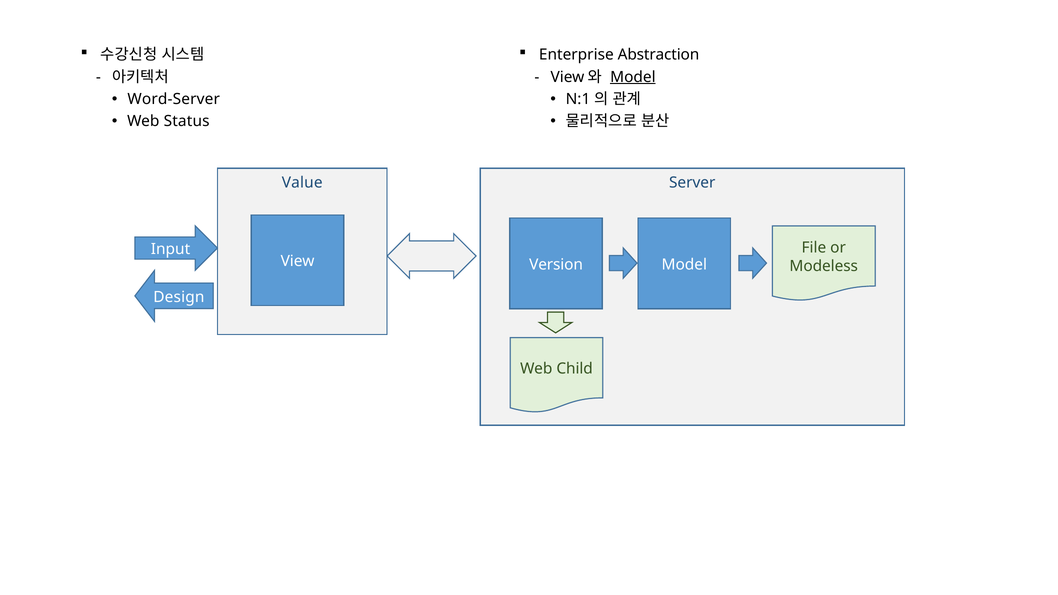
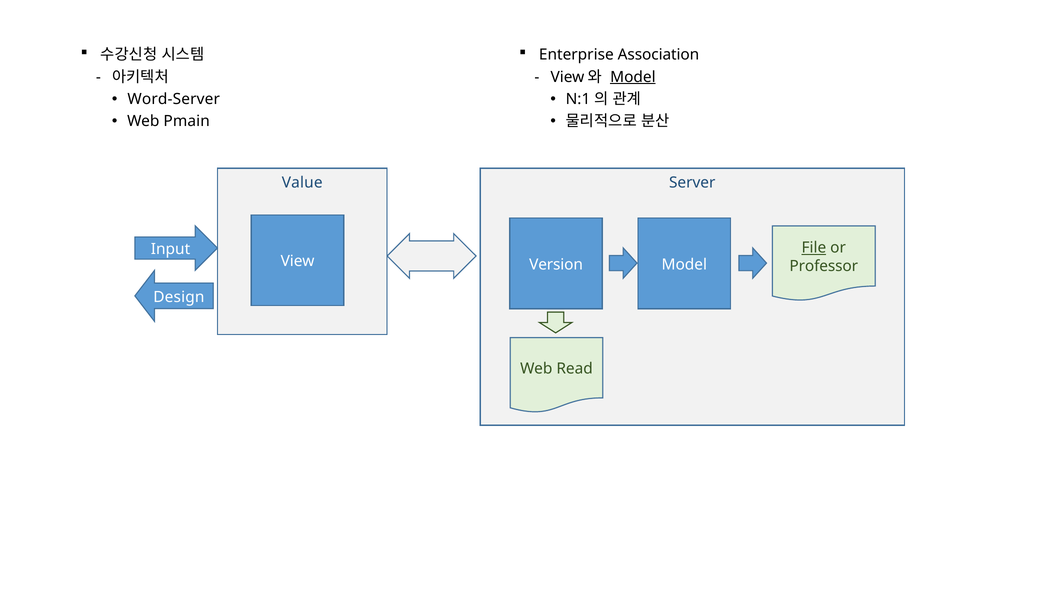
Abstraction: Abstraction -> Association
Status: Status -> Pmain
File underline: none -> present
Modeless: Modeless -> Professor
Child: Child -> Read
